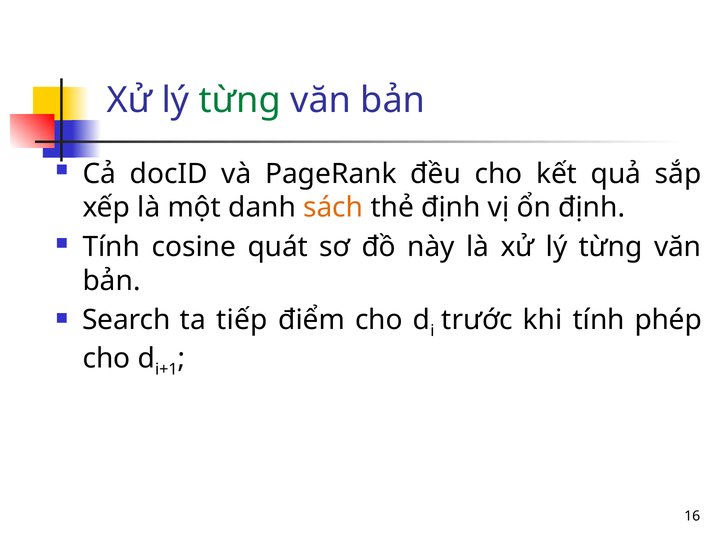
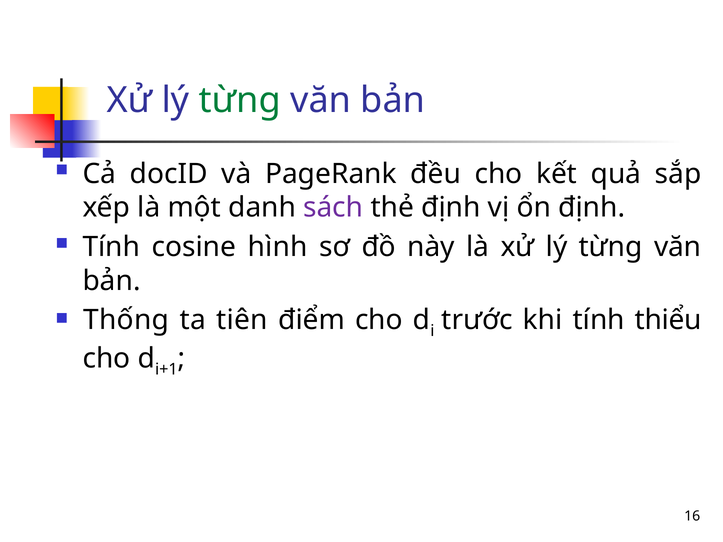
sách colour: orange -> purple
quát: quát -> hình
Search: Search -> Thống
tiếp: tiếp -> tiên
phép: phép -> thiểu
